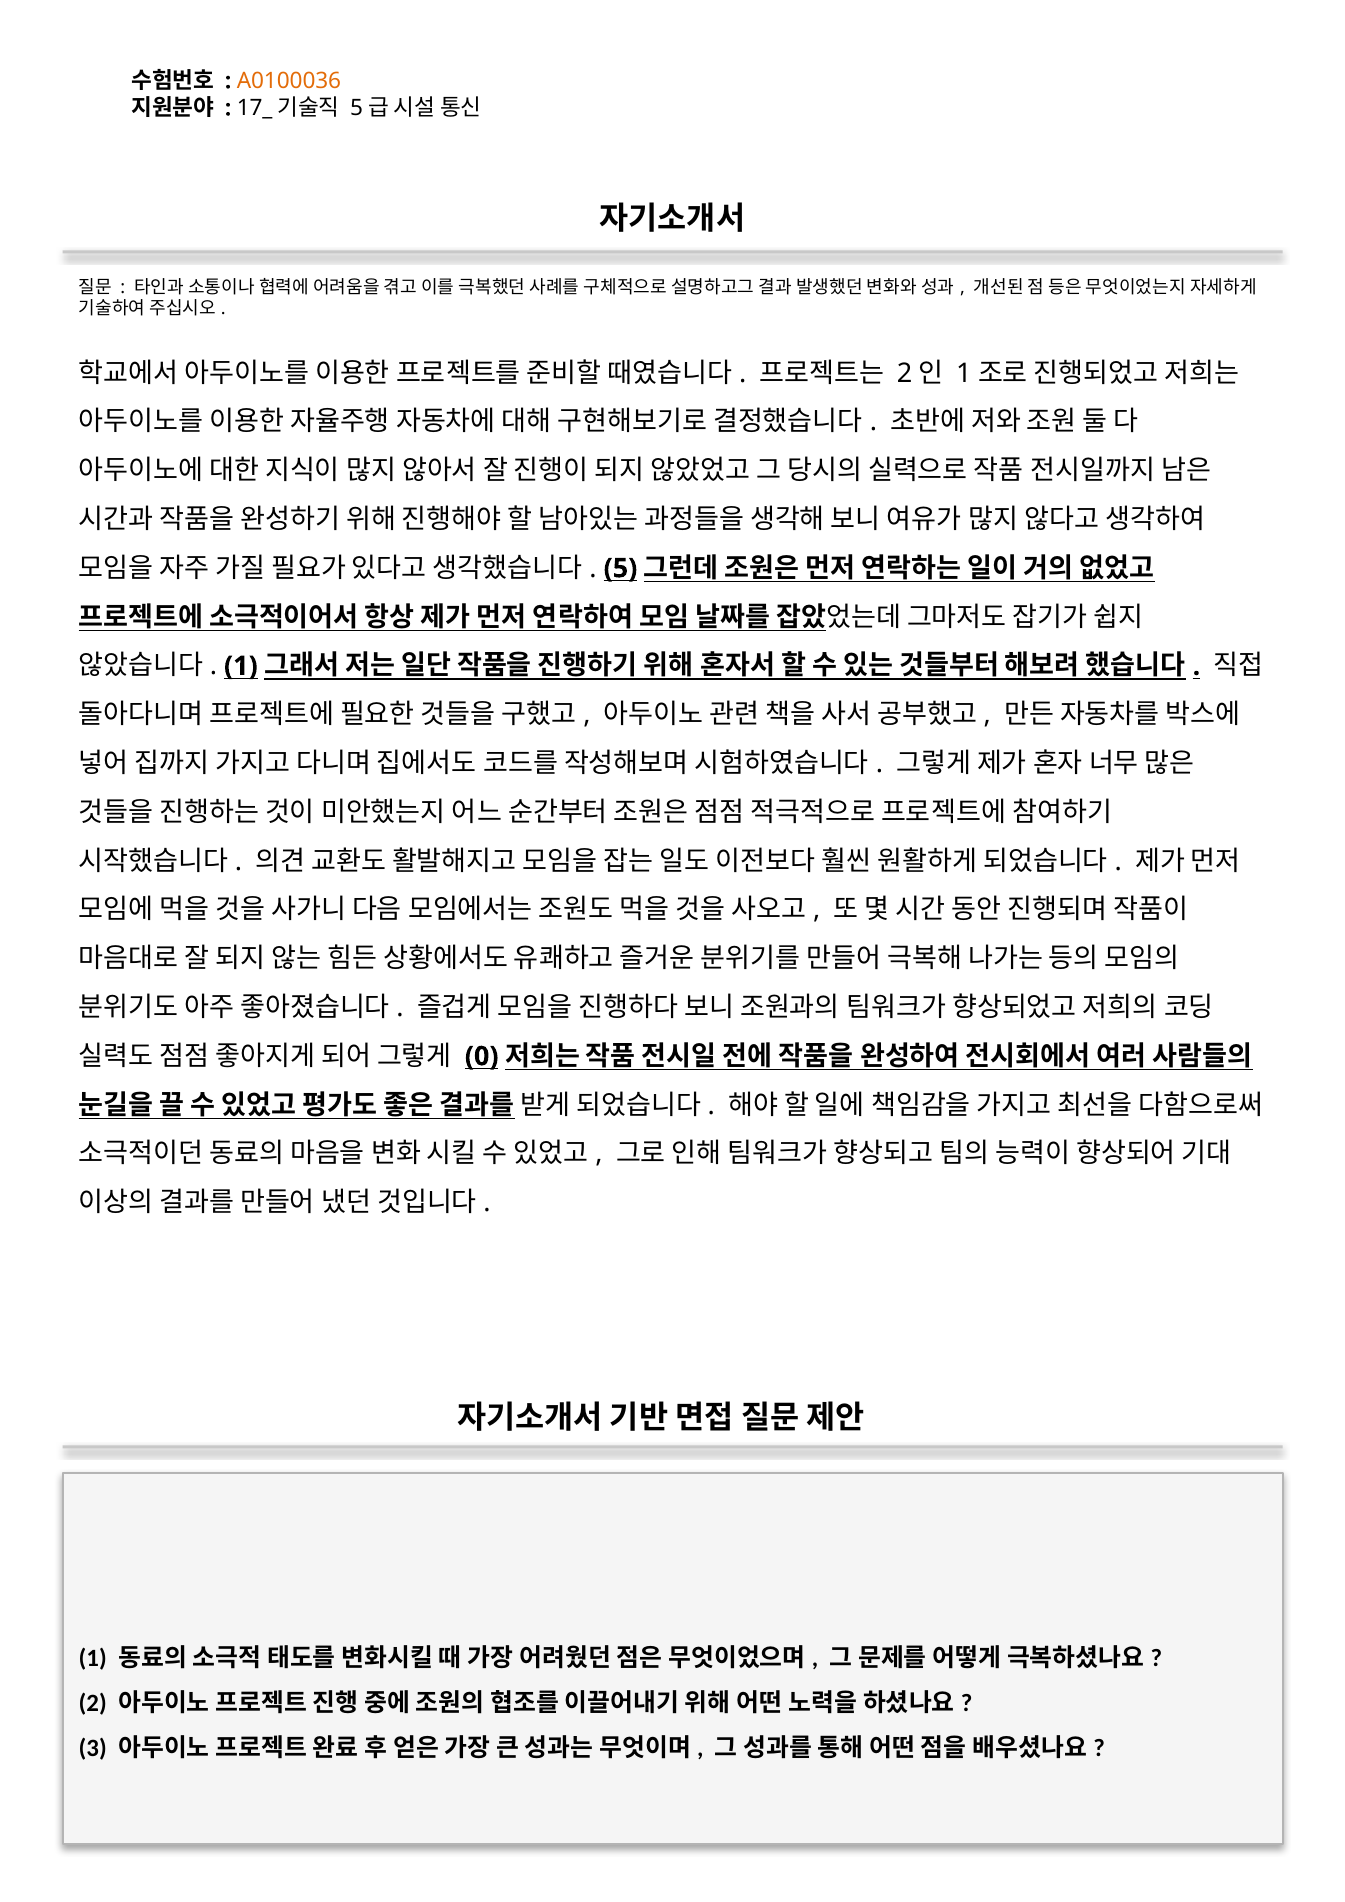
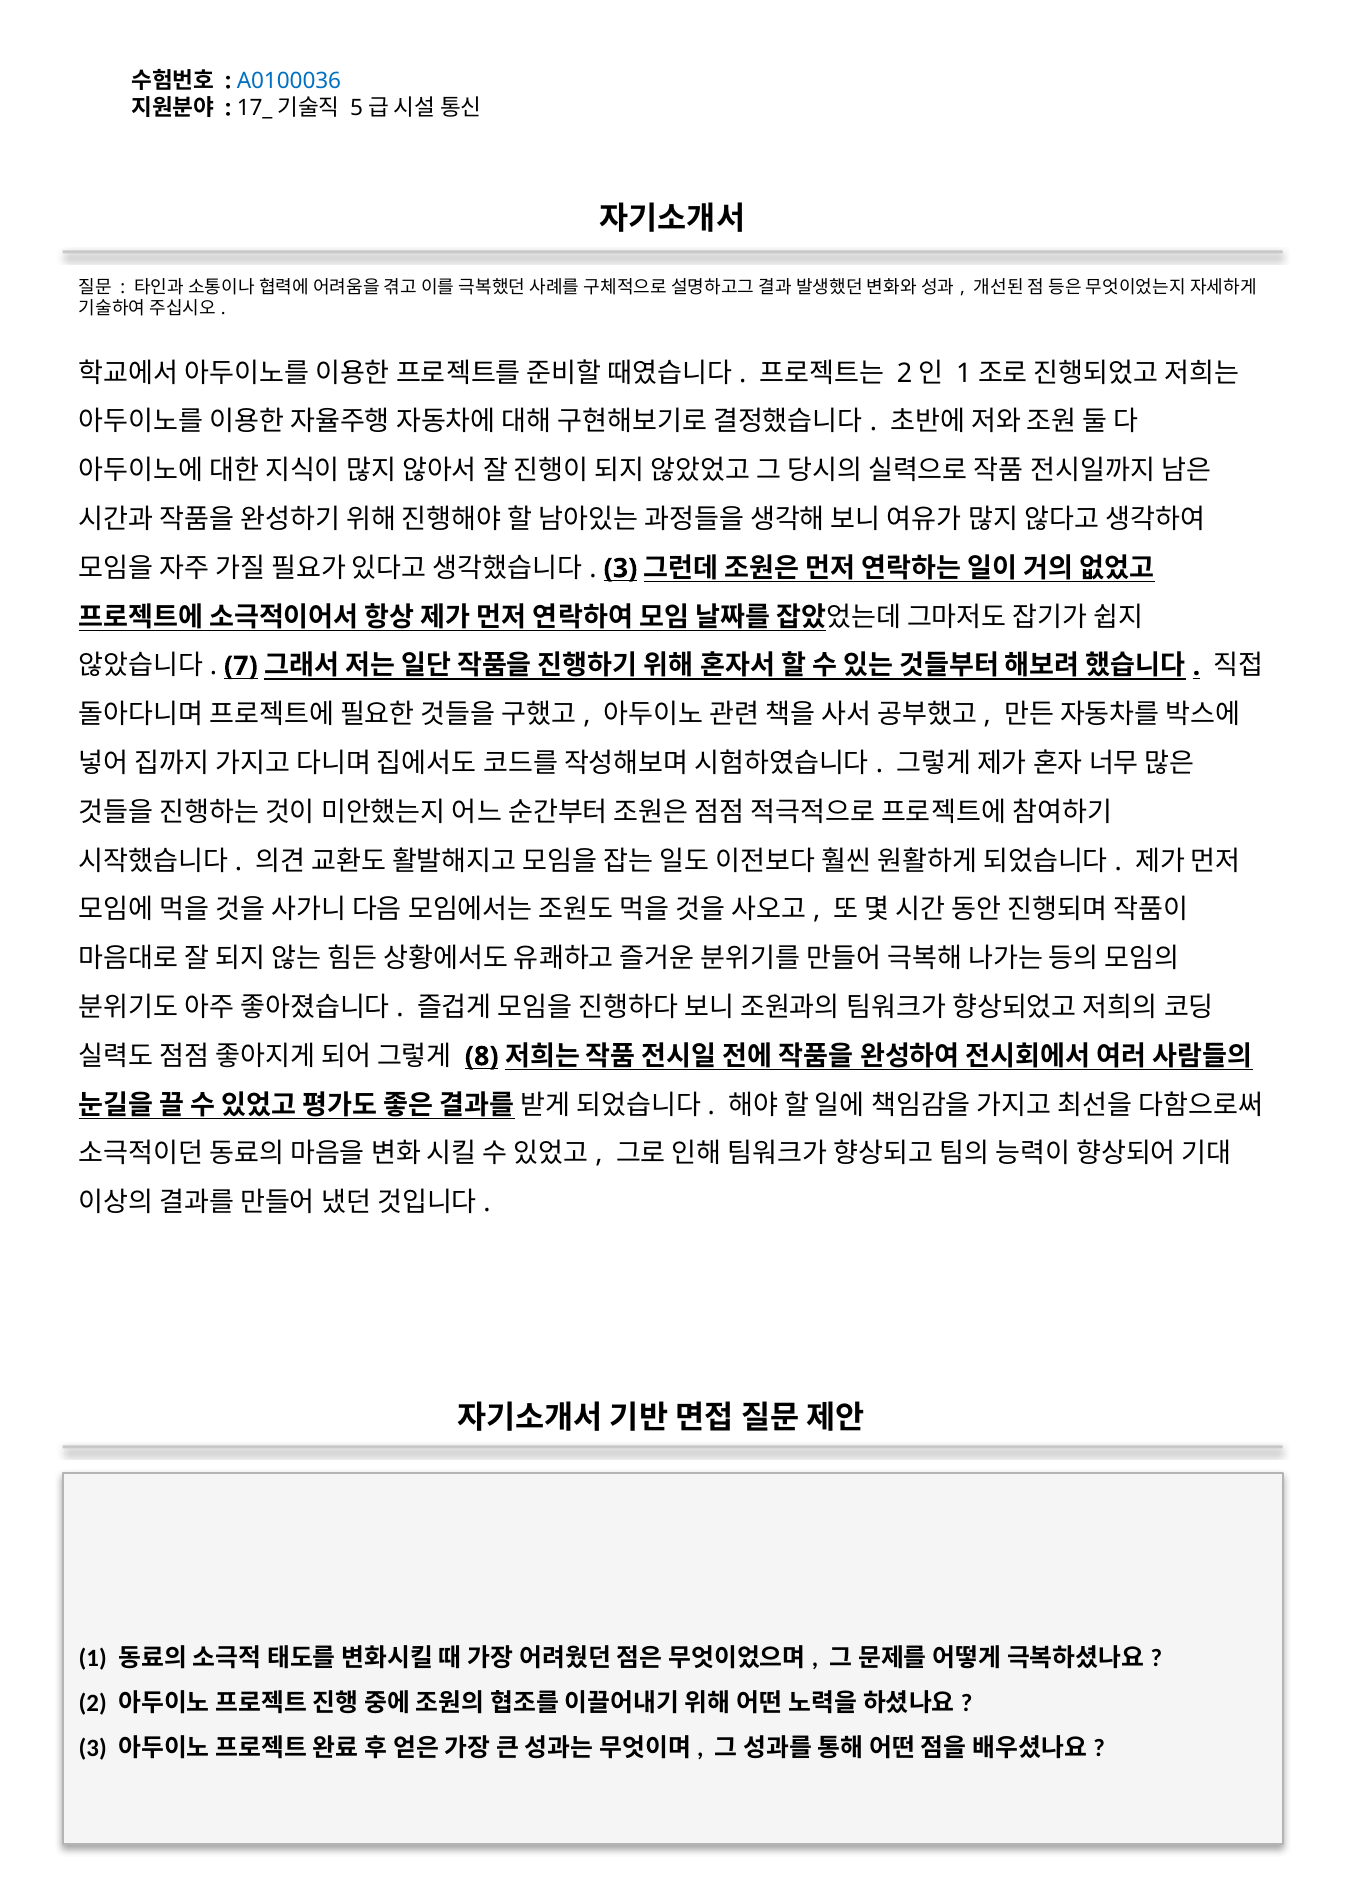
A0100036 colour: orange -> blue
5 at (620, 568): 5 -> 3
1 at (241, 666): 1 -> 7
0: 0 -> 8
